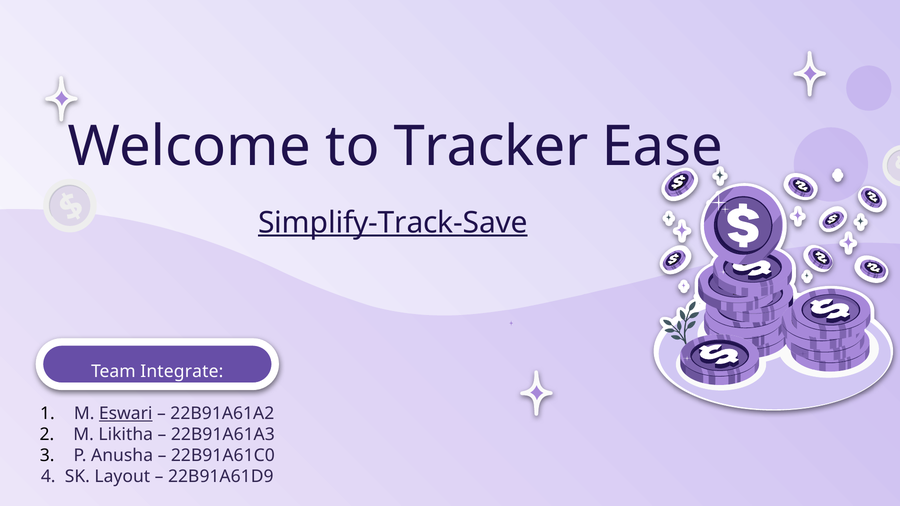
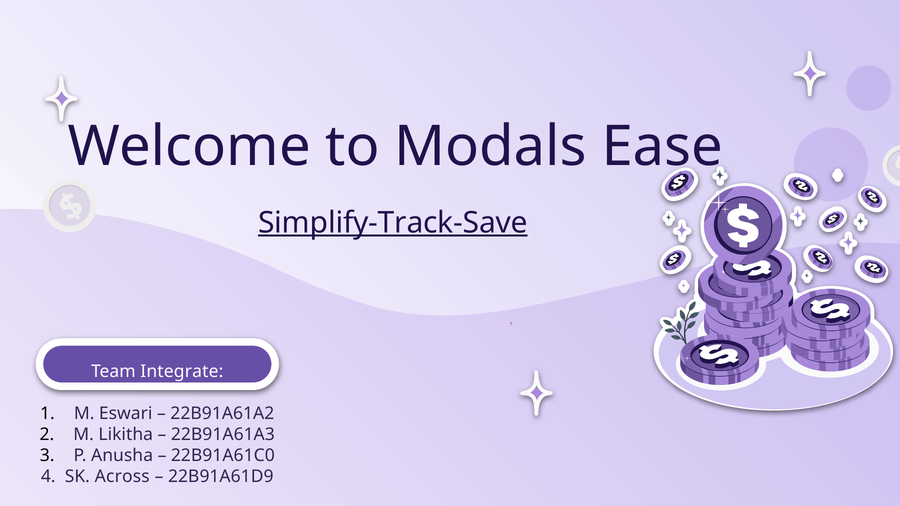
Tracker: Tracker -> Modals
Eswari underline: present -> none
Layout: Layout -> Across
